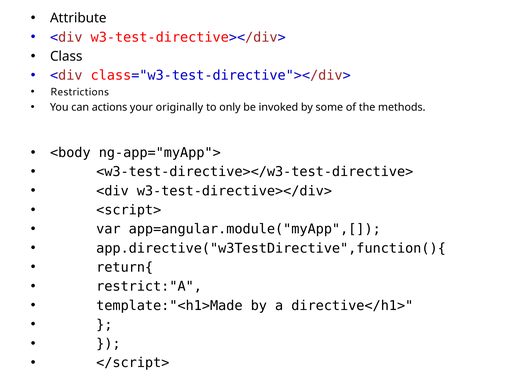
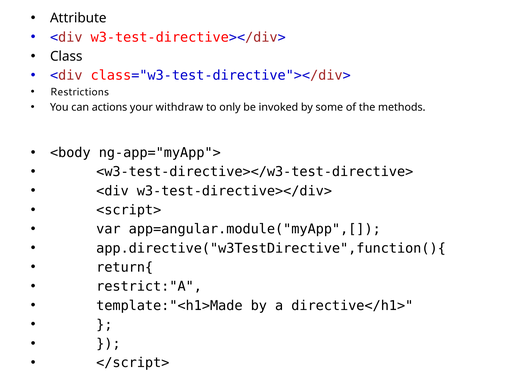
originally: originally -> withdraw
